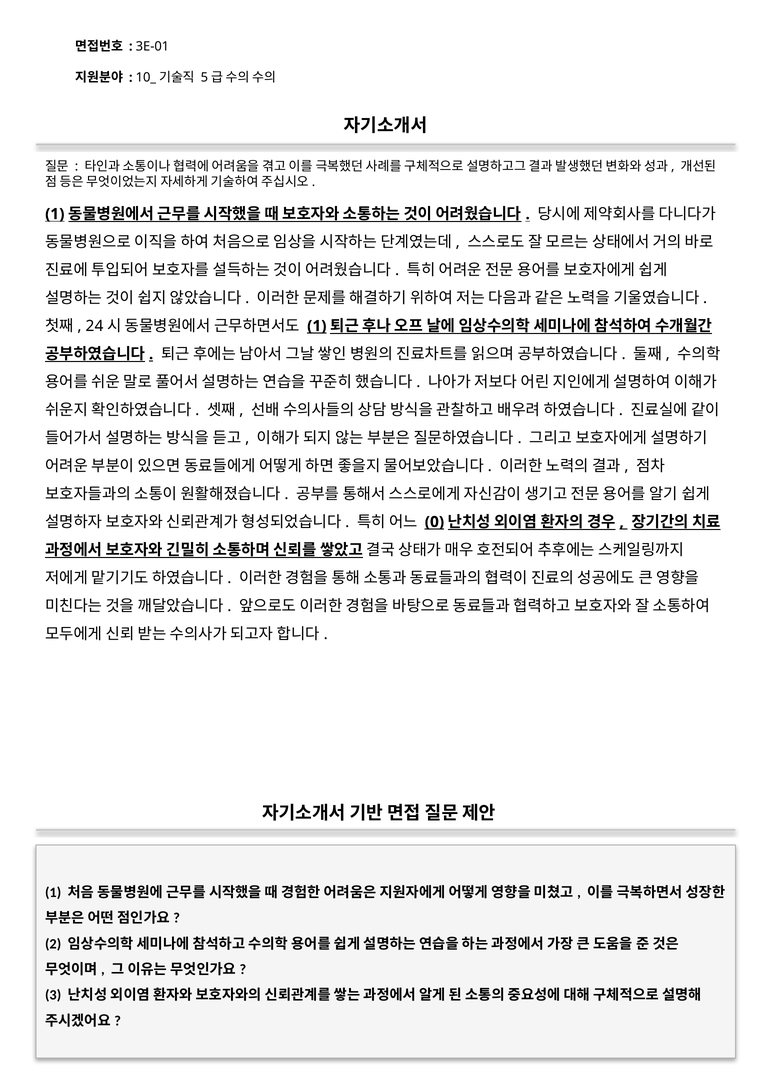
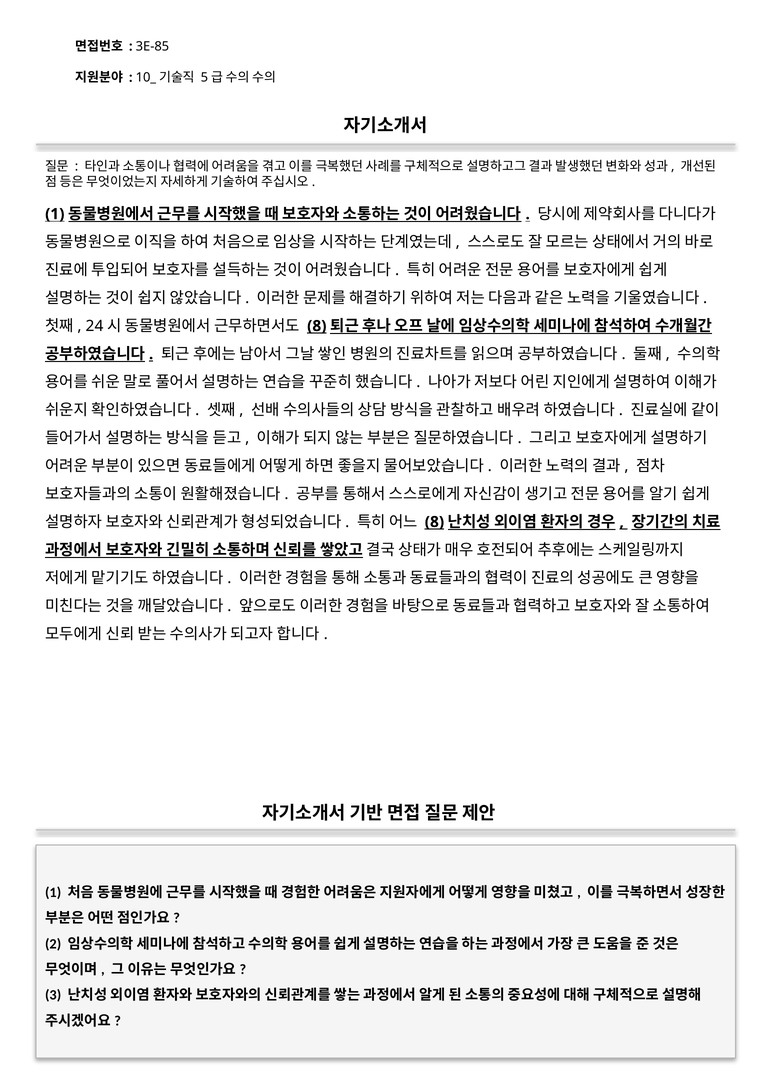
3E-01: 3E-01 -> 3E-85
1 at (317, 326): 1 -> 8
0 at (434, 522): 0 -> 8
